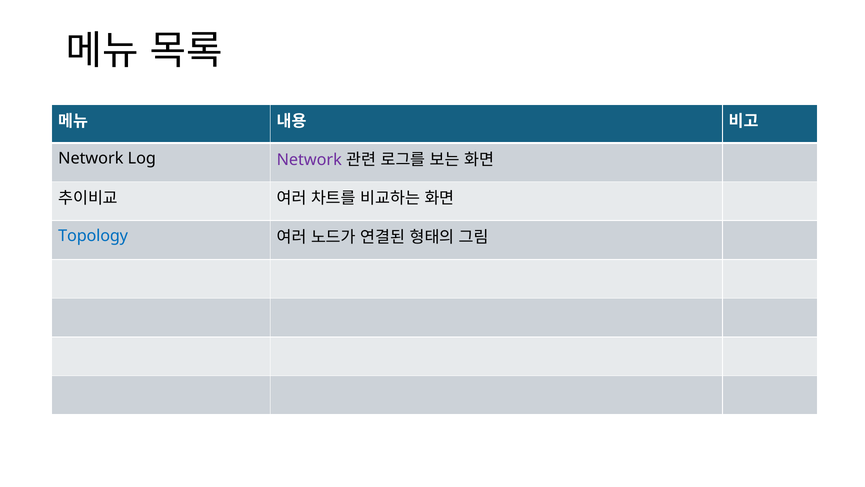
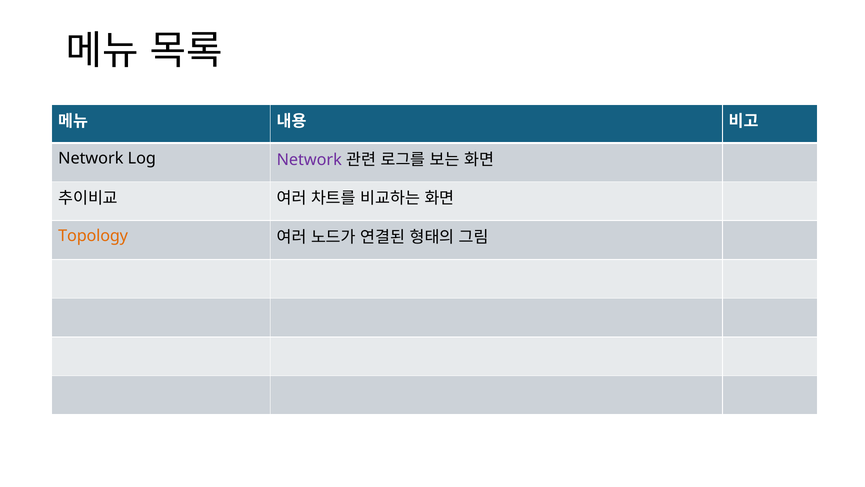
Topology colour: blue -> orange
